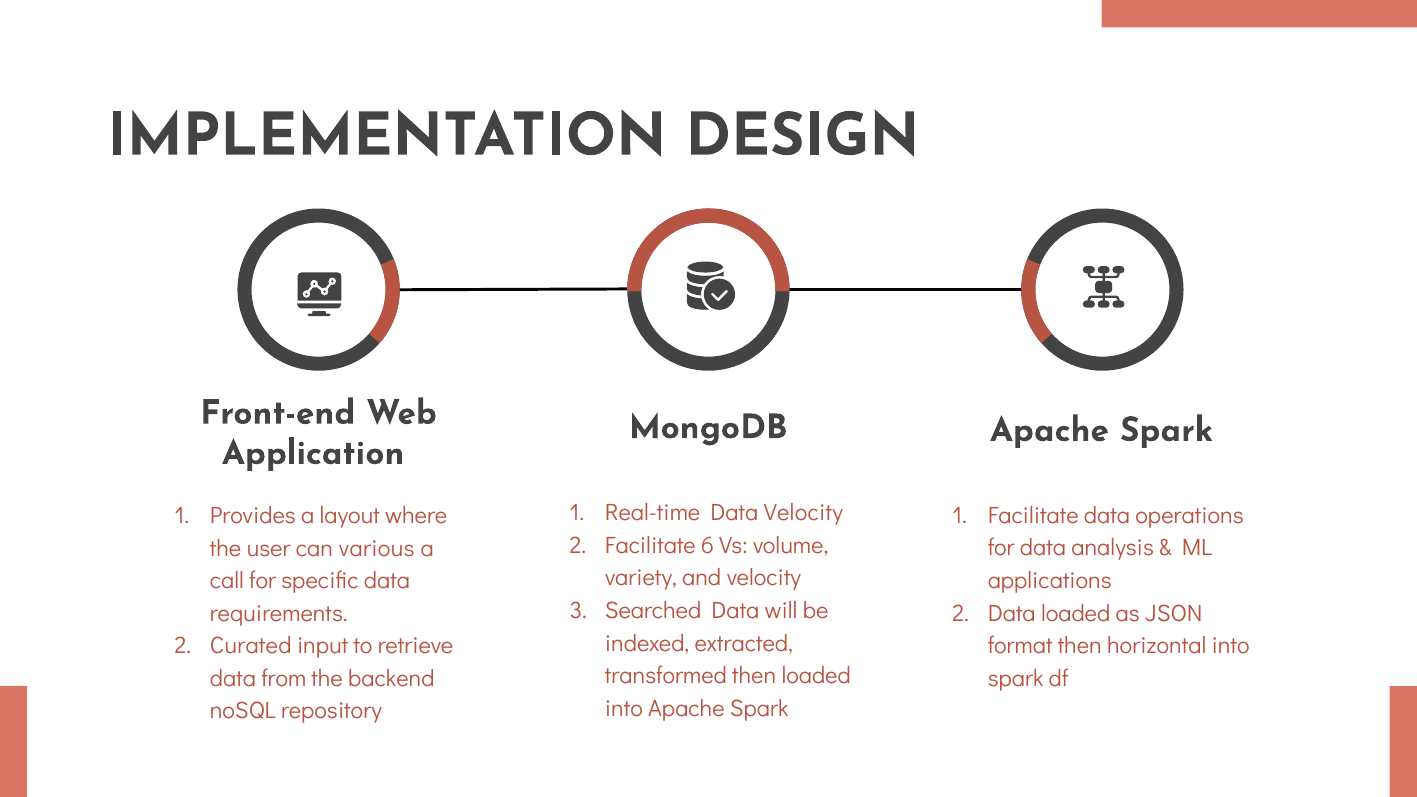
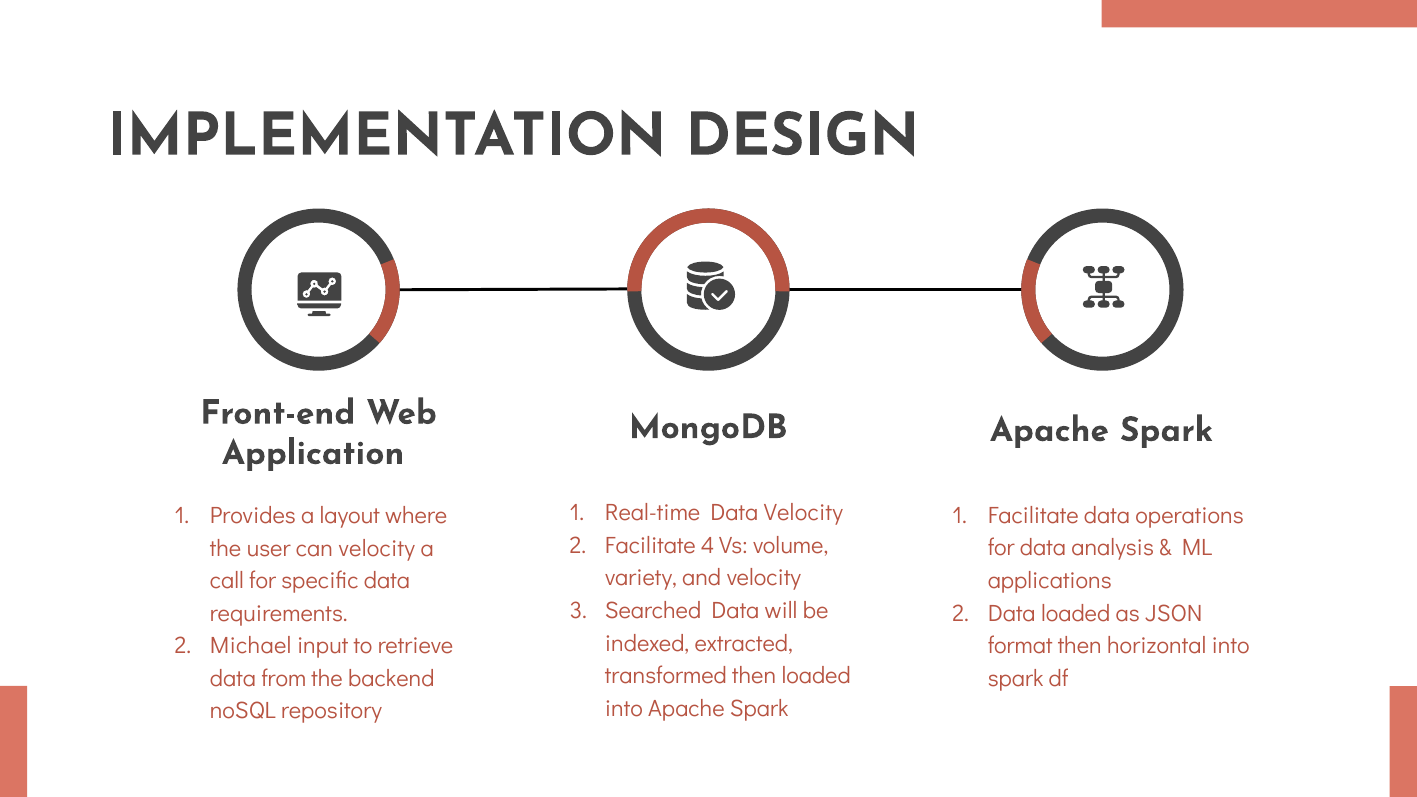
6: 6 -> 4
can various: various -> velocity
Curated: Curated -> Michael
